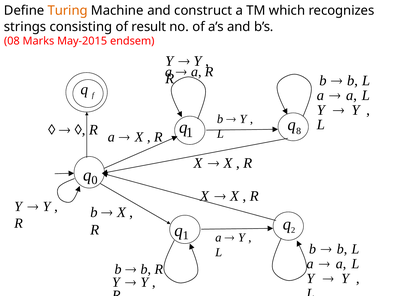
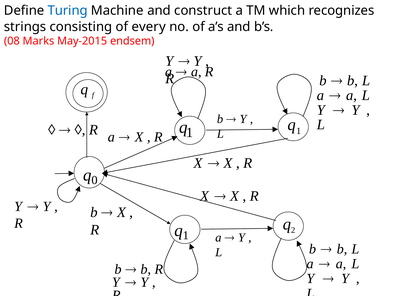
Turing colour: orange -> blue
result: result -> every
8 at (299, 131): 8 -> 1
